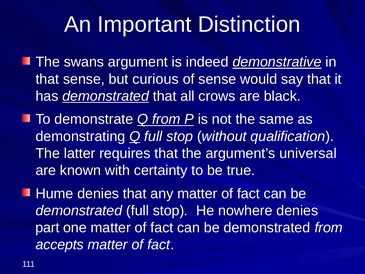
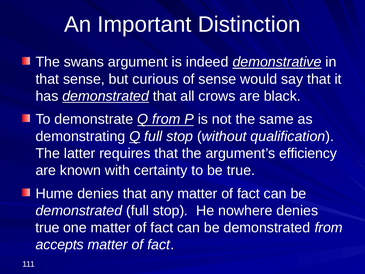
universal: universal -> efficiency
part at (47, 228): part -> true
